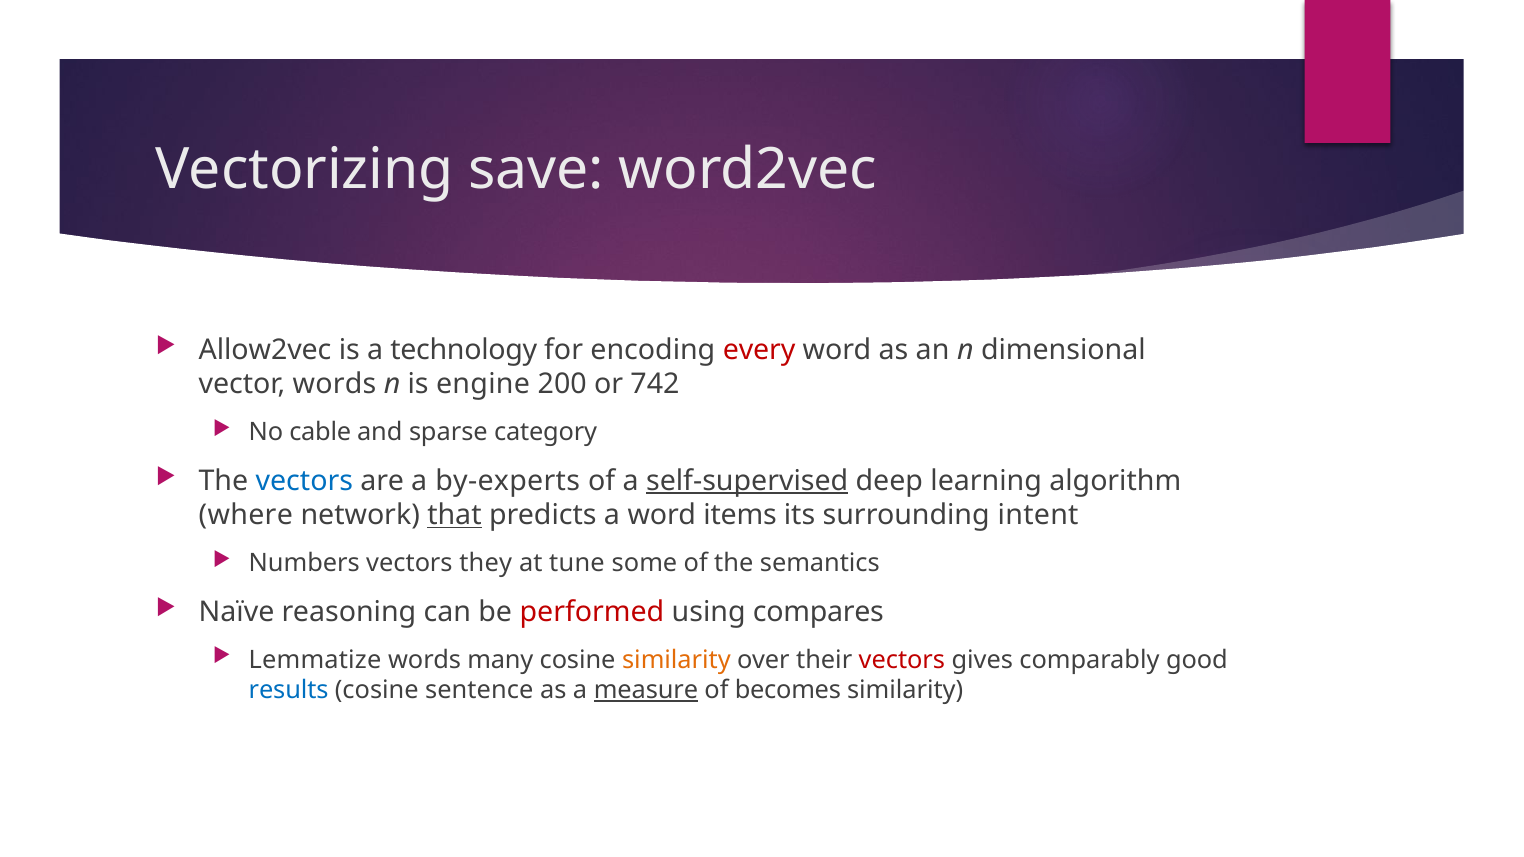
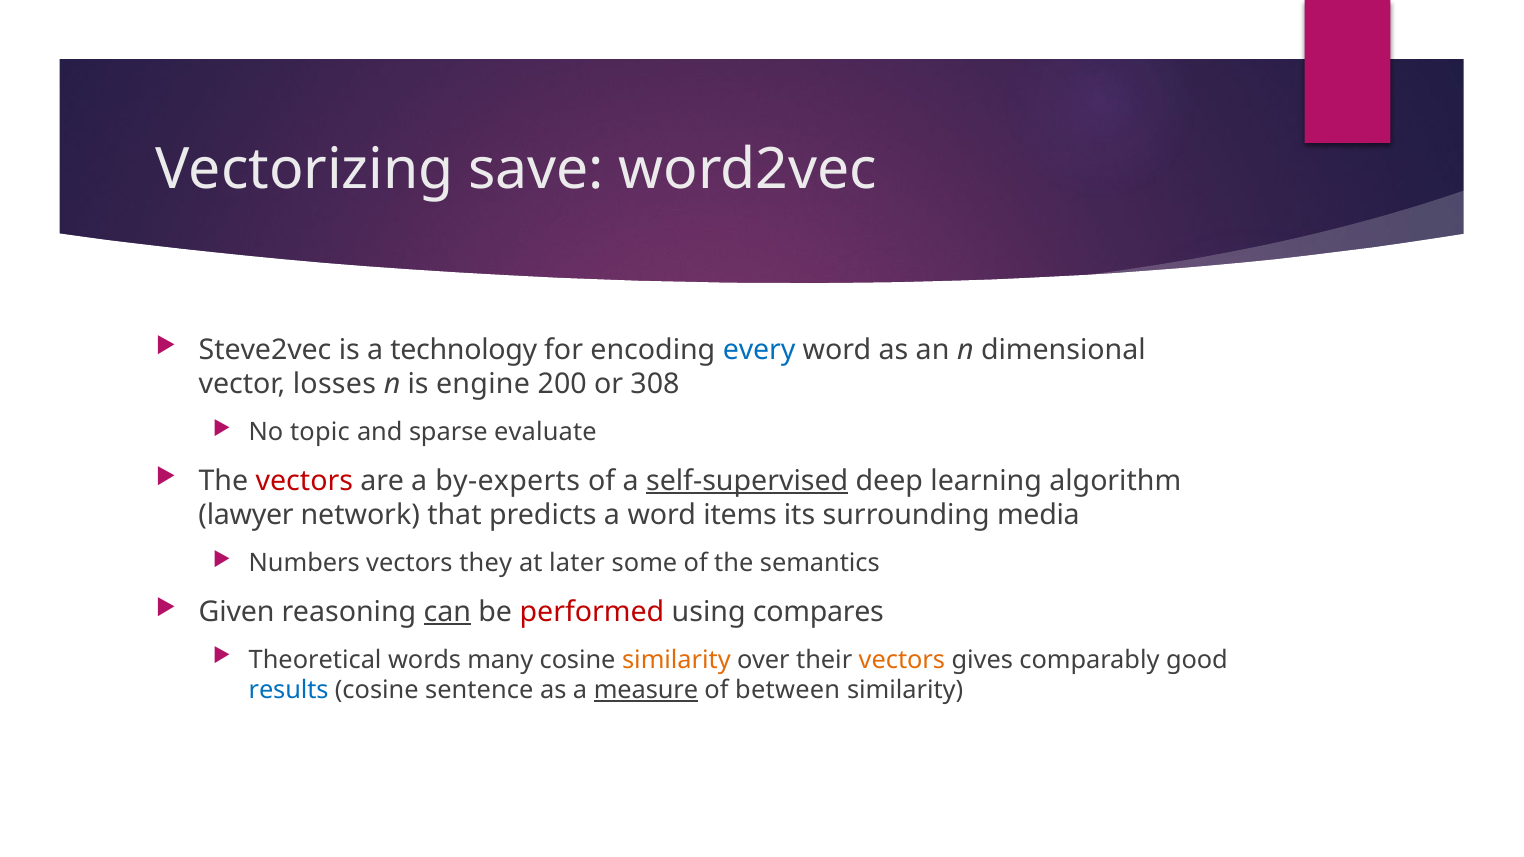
Allow2vec: Allow2vec -> Steve2vec
every colour: red -> blue
vector words: words -> losses
742: 742 -> 308
cable: cable -> topic
category: category -> evaluate
vectors at (304, 481) colour: blue -> red
where: where -> lawyer
that underline: present -> none
intent: intent -> media
tune: tune -> later
Naïve: Naïve -> Given
can underline: none -> present
Lemmatize: Lemmatize -> Theoretical
vectors at (902, 660) colour: red -> orange
becomes: becomes -> between
